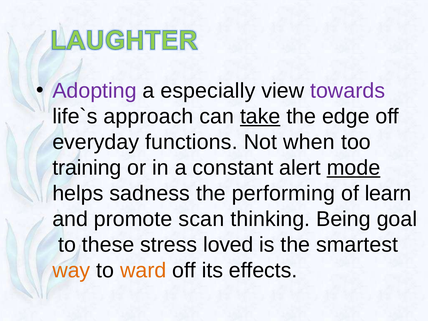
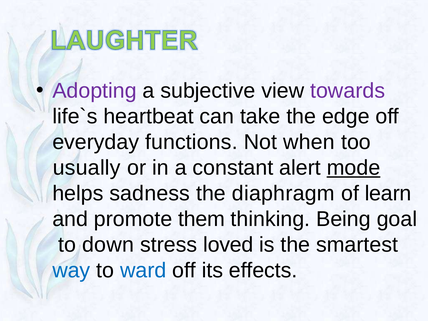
especially: especially -> subjective
approach: approach -> heartbeat
take underline: present -> none
training: training -> usually
performing: performing -> diaphragm
scan: scan -> them
these: these -> down
way colour: orange -> blue
ward colour: orange -> blue
